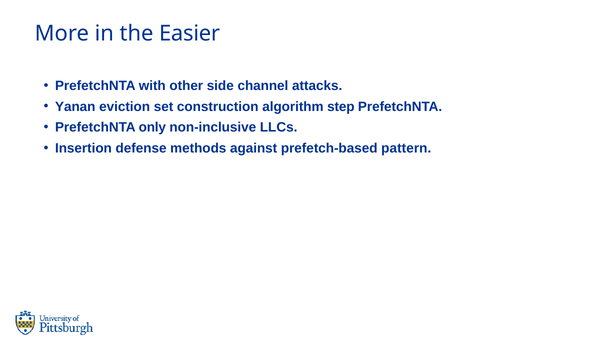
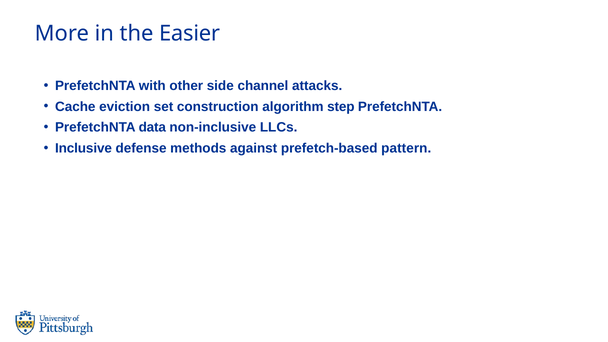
Yanan: Yanan -> Cache
only: only -> data
Insertion: Insertion -> Inclusive
